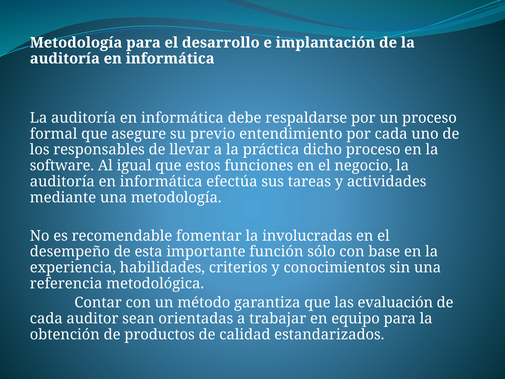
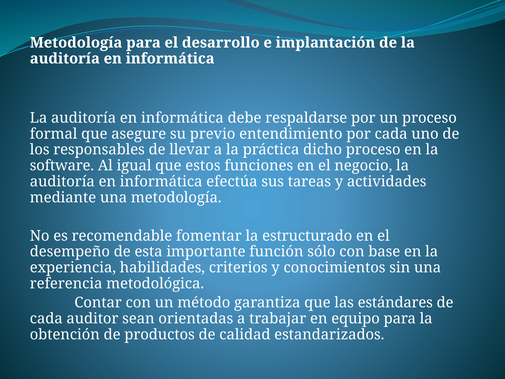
involucradas: involucradas -> estructurado
evaluación: evaluación -> estándares
